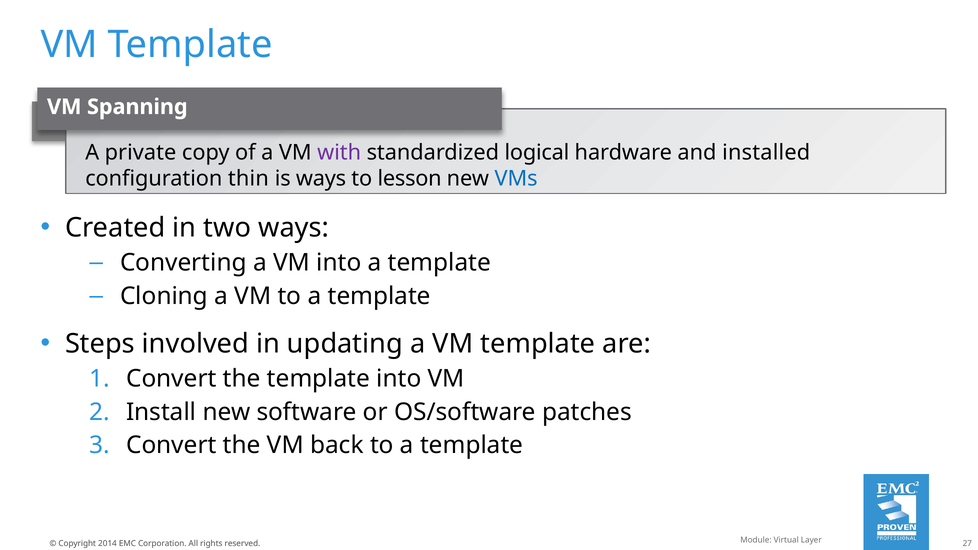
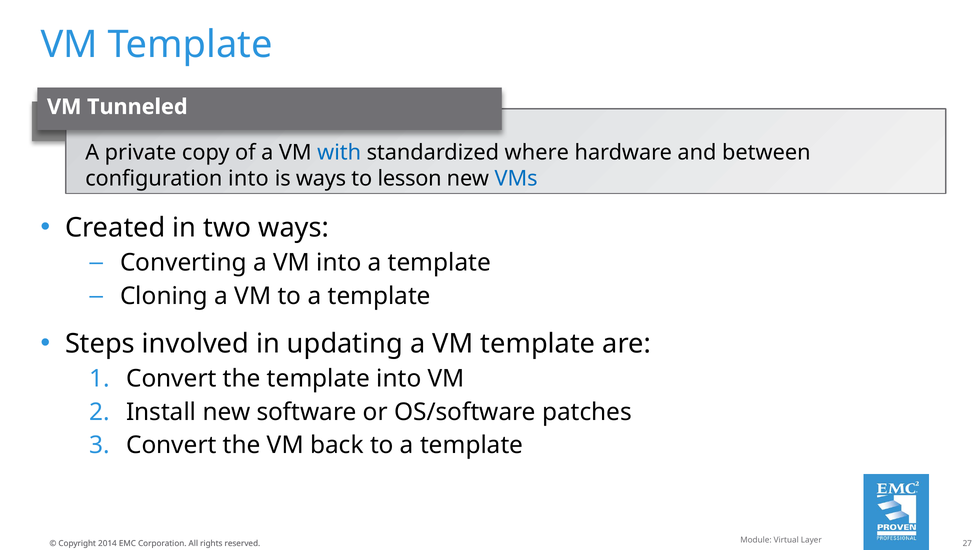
Spanning: Spanning -> Tunneled
with colour: purple -> blue
logical: logical -> where
installed: installed -> between
configuration thin: thin -> into
